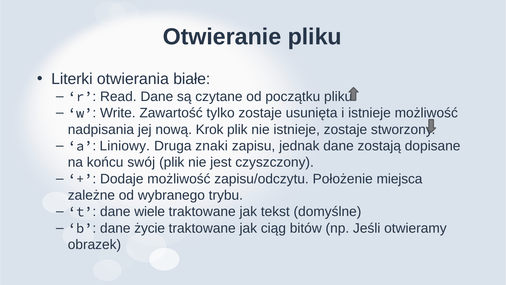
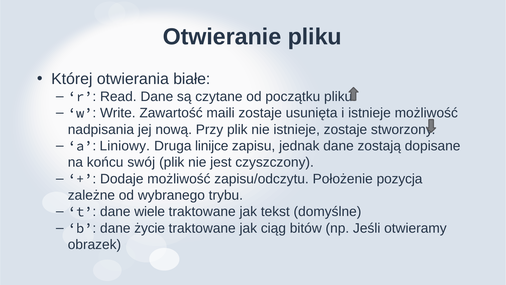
Literki: Literki -> Której
tylko: tylko -> maili
Krok: Krok -> Przy
znaki: znaki -> linijce
miejsca: miejsca -> pozycja
